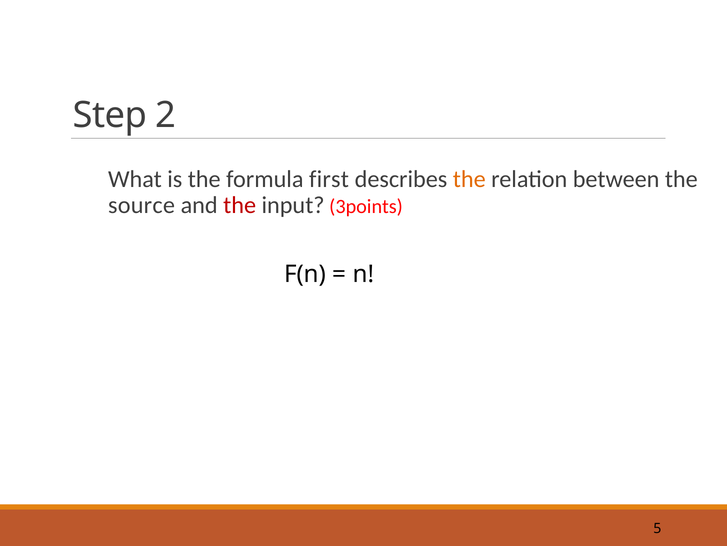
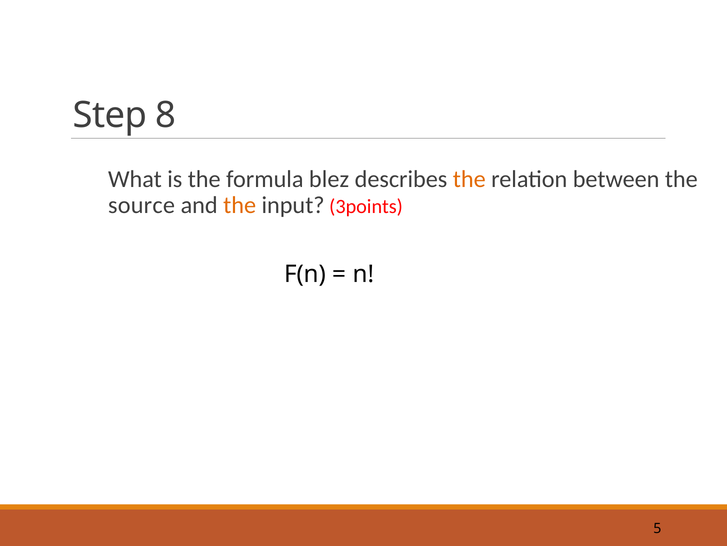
2: 2 -> 8
first: first -> blez
the at (240, 205) colour: red -> orange
